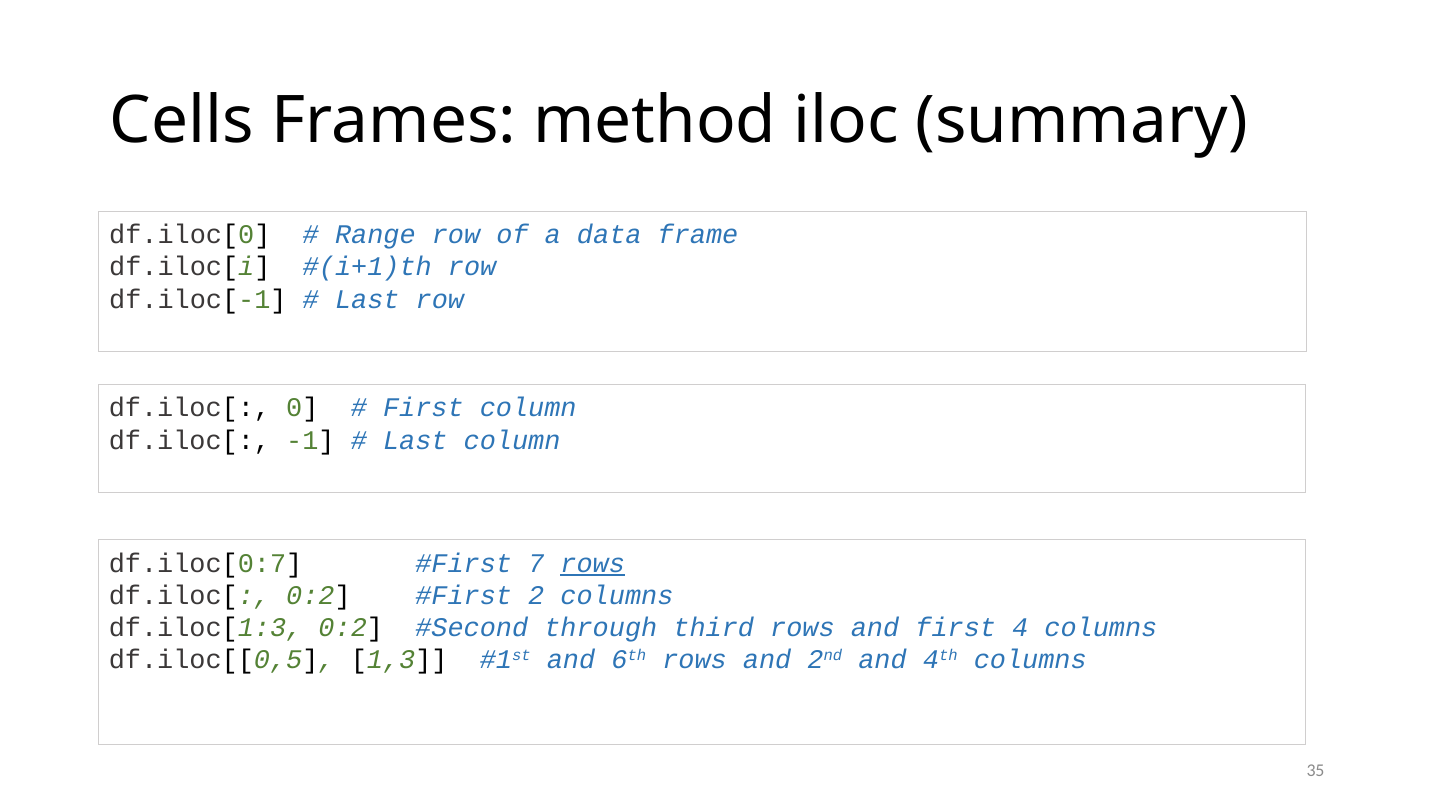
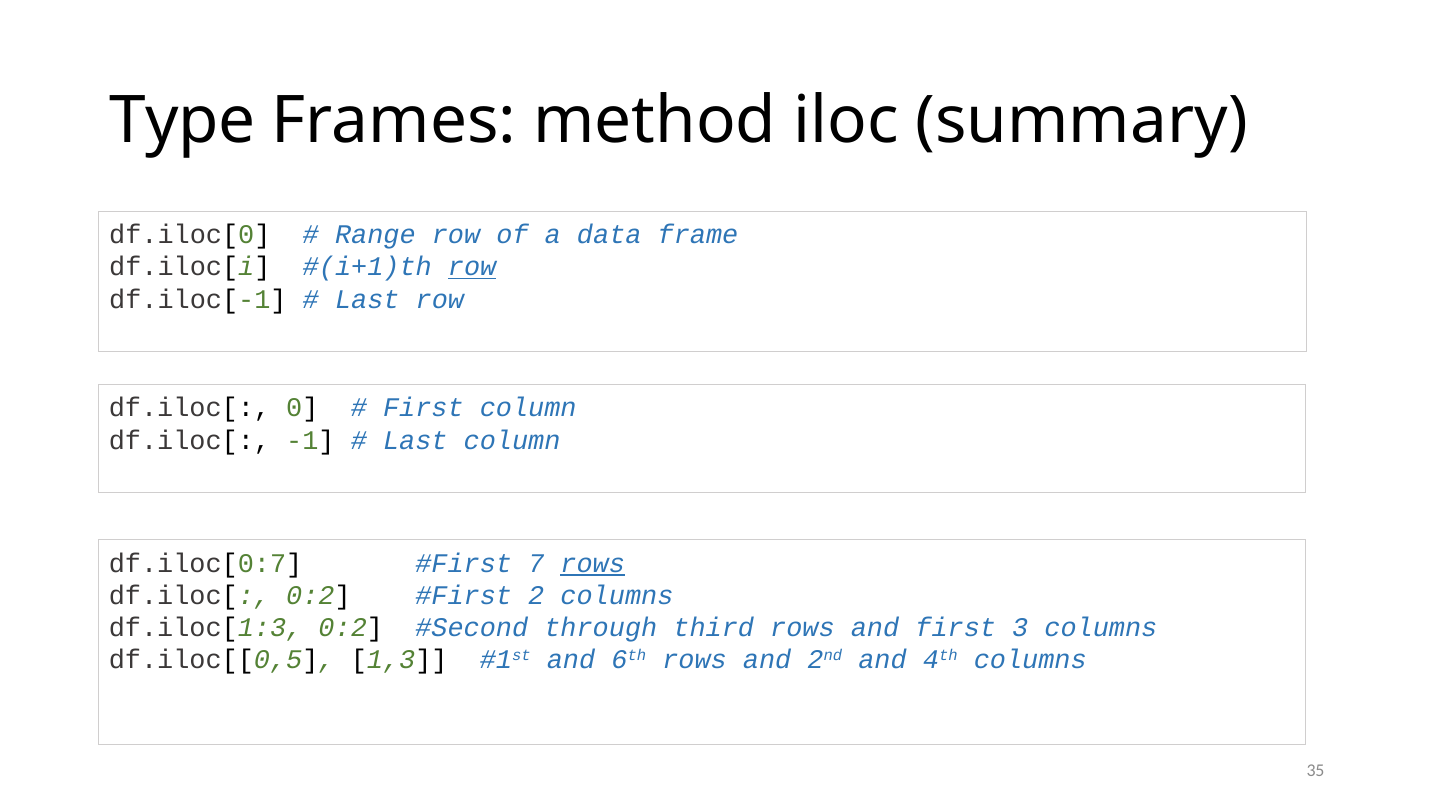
Cells: Cells -> Type
row at (472, 267) underline: none -> present
4: 4 -> 3
